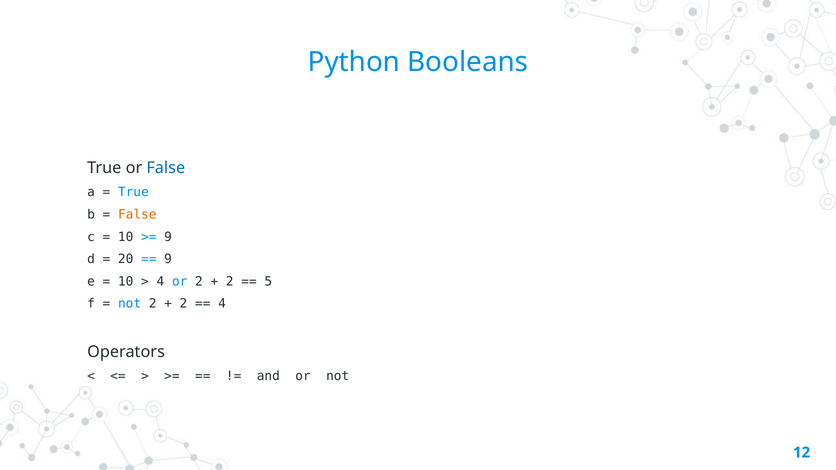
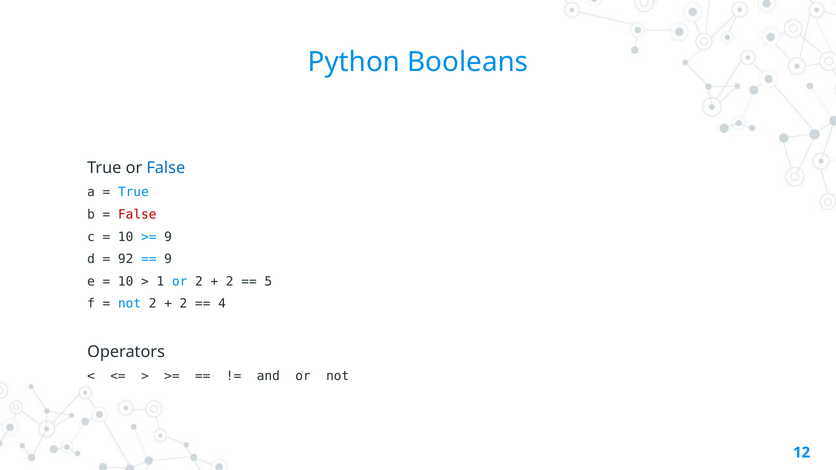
False at (137, 215) colour: orange -> red
20: 20 -> 92
4 at (160, 282): 4 -> 1
